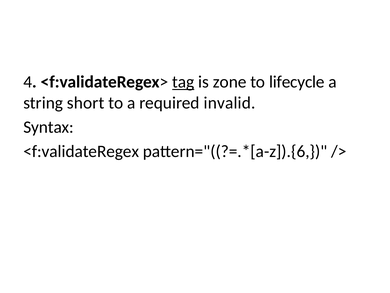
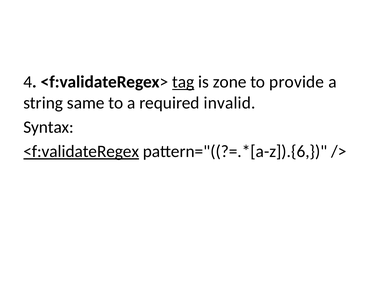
lifecycle: lifecycle -> provide
short: short -> same
<f:validateRegex underline: none -> present
